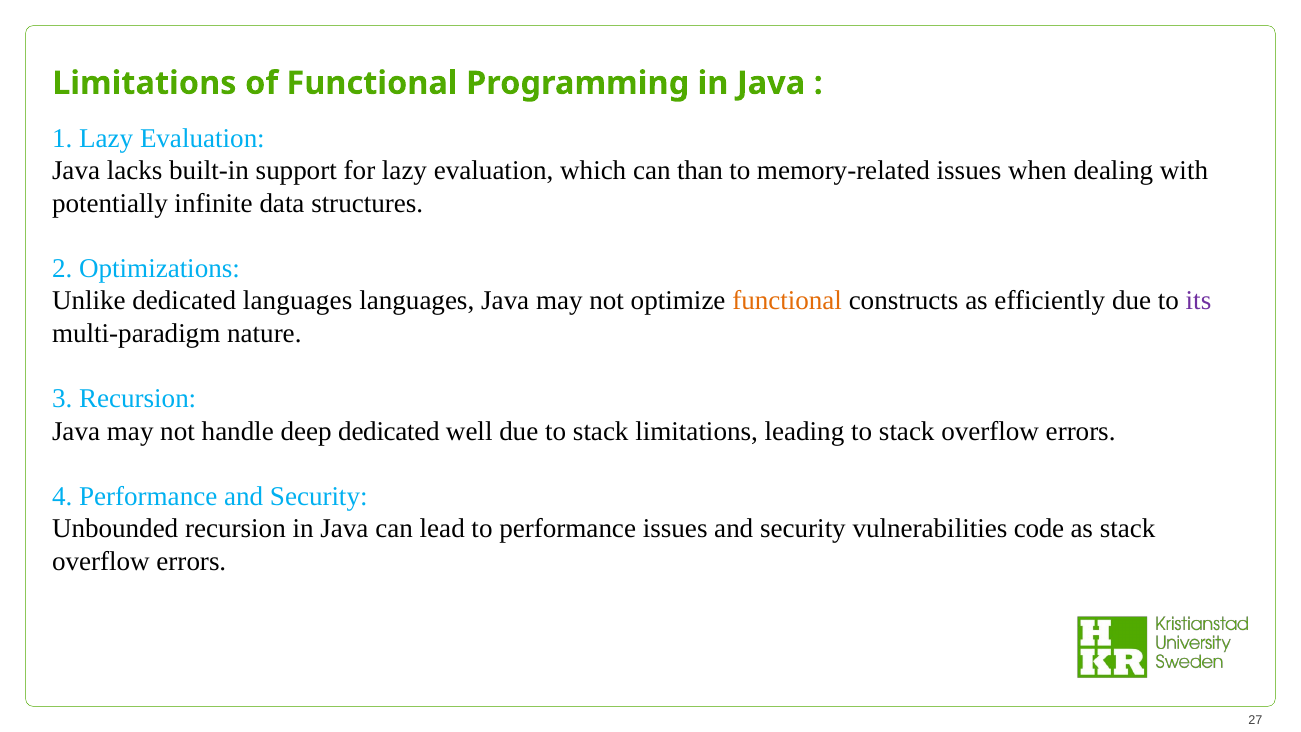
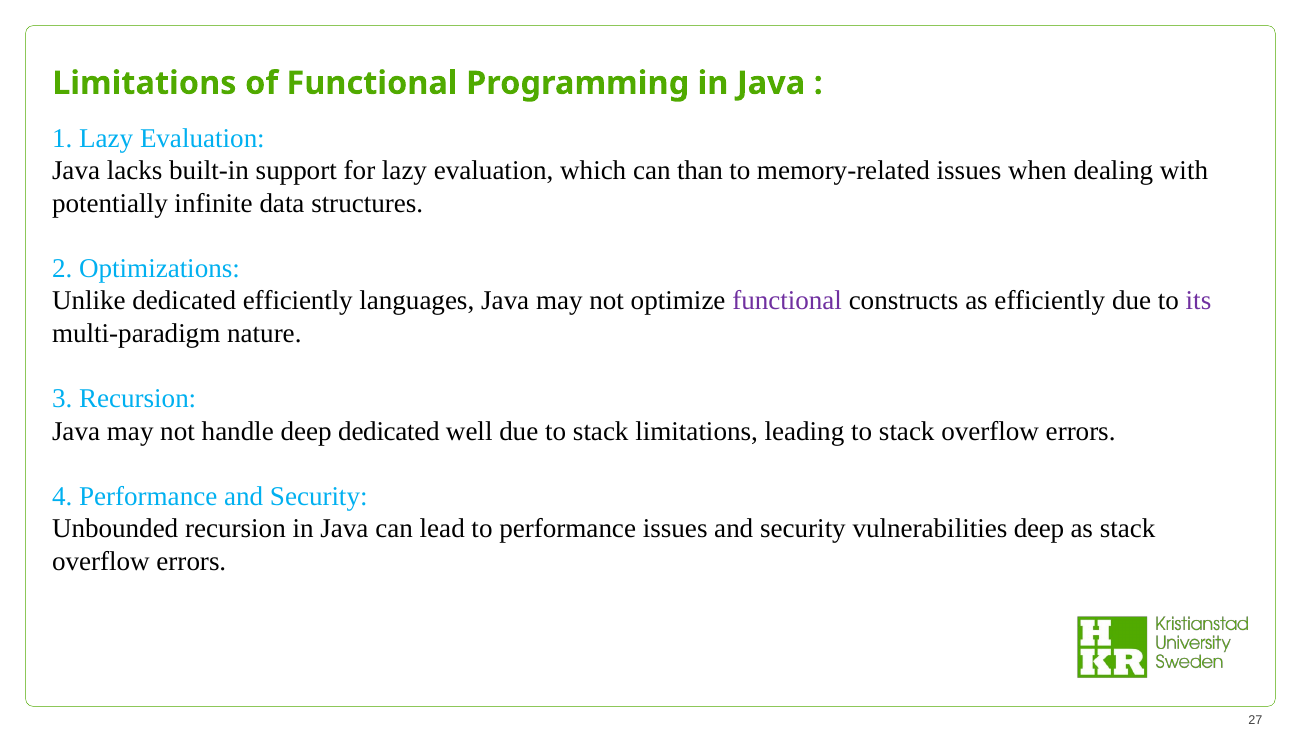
dedicated languages: languages -> efficiently
functional at (787, 301) colour: orange -> purple
vulnerabilities code: code -> deep
